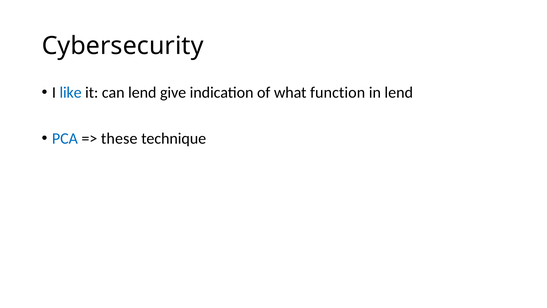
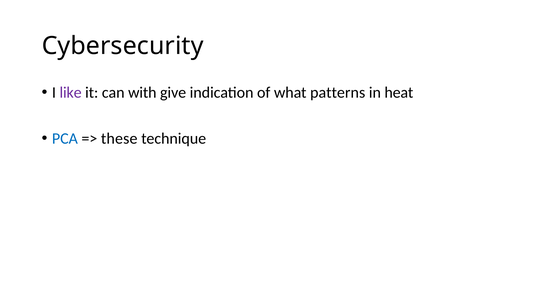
like colour: blue -> purple
can lend: lend -> with
function: function -> patterns
in lend: lend -> heat
